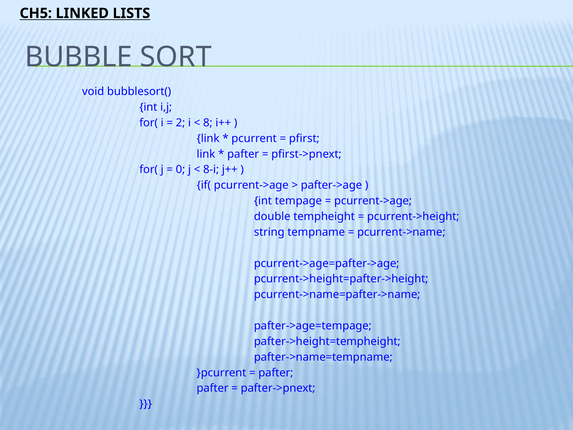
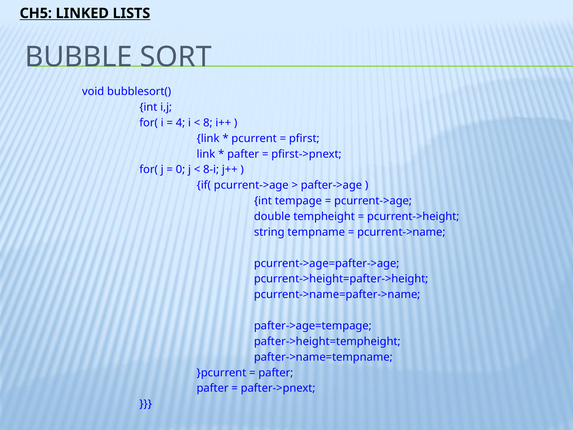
2: 2 -> 4
